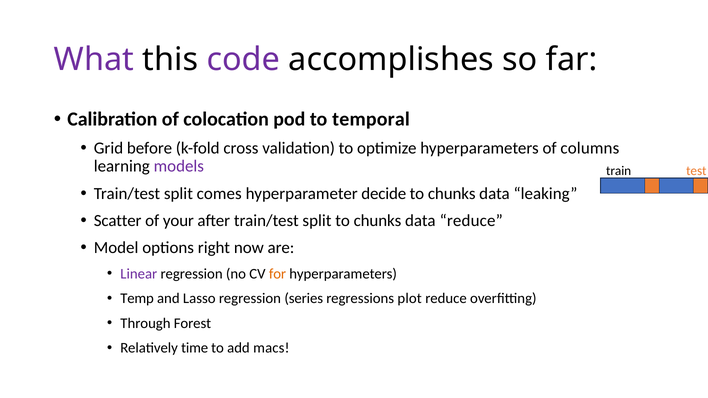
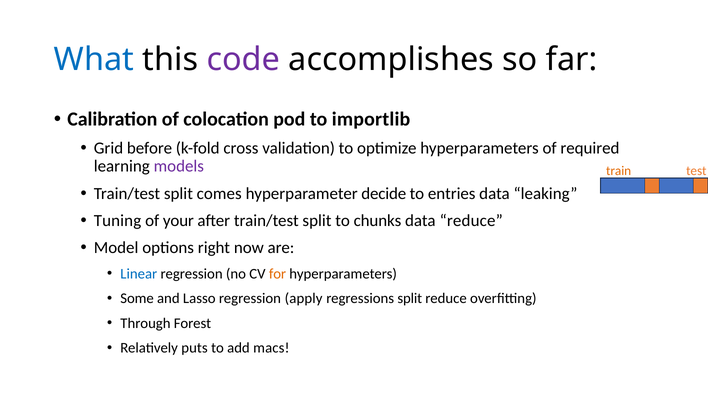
What colour: purple -> blue
temporal: temporal -> importlib
columns: columns -> required
train colour: black -> orange
chunks at (452, 194): chunks -> entries
Scatter: Scatter -> Tuning
Linear colour: purple -> blue
Temp: Temp -> Some
series: series -> apply
regressions plot: plot -> split
time: time -> puts
